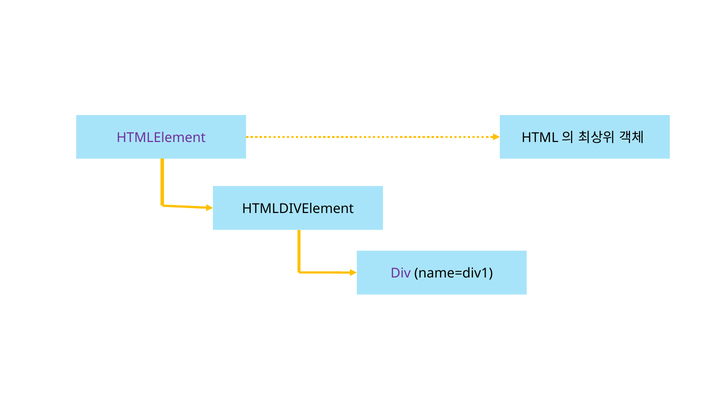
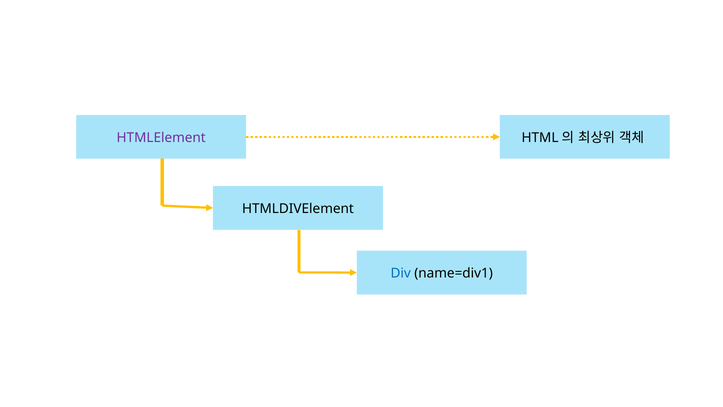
Div colour: purple -> blue
